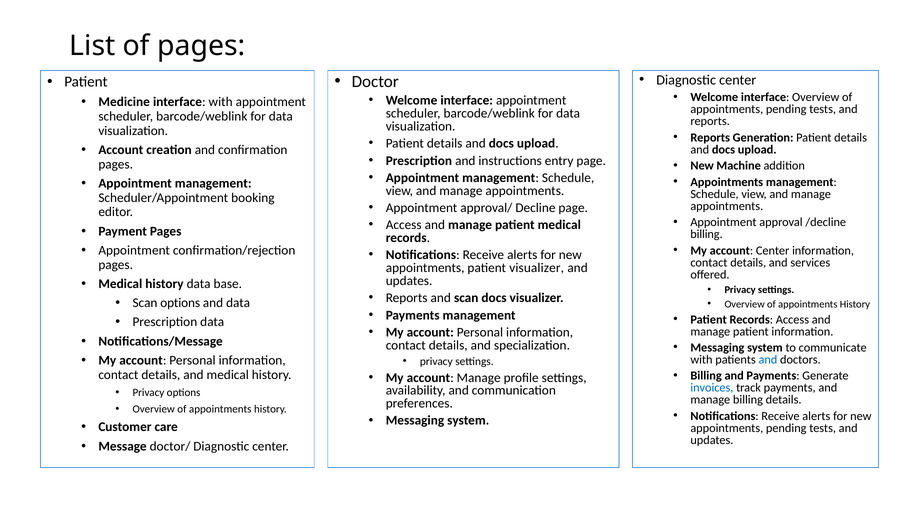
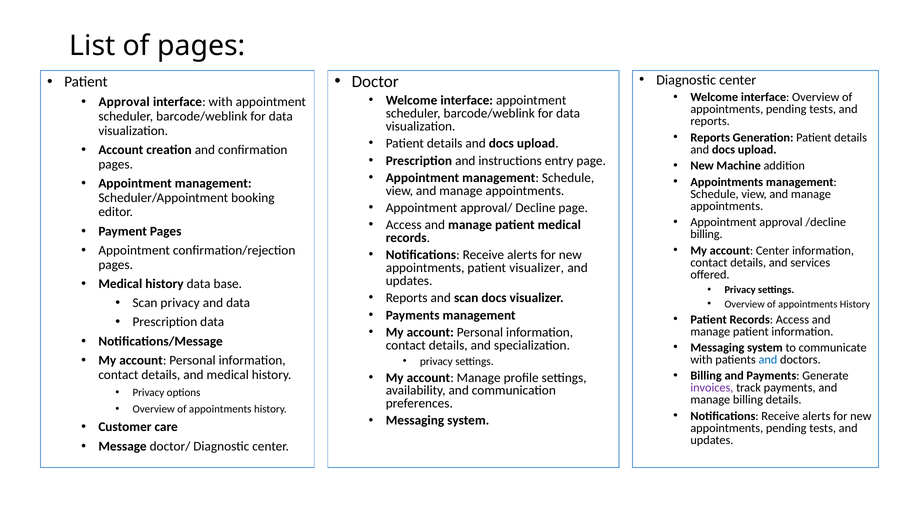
Medicine at (124, 102): Medicine -> Approval
Scan options: options -> privacy
invoices colour: blue -> purple
